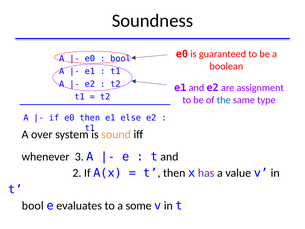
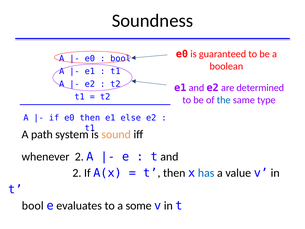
assignment: assignment -> determined
over: over -> path
whenever 3: 3 -> 2
has colour: purple -> blue
